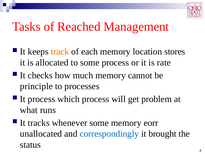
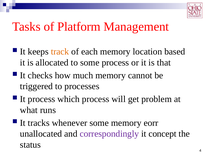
Reached: Reached -> Platform
stores: stores -> based
rate: rate -> that
principle: principle -> triggered
correspondingly colour: blue -> purple
brought: brought -> concept
